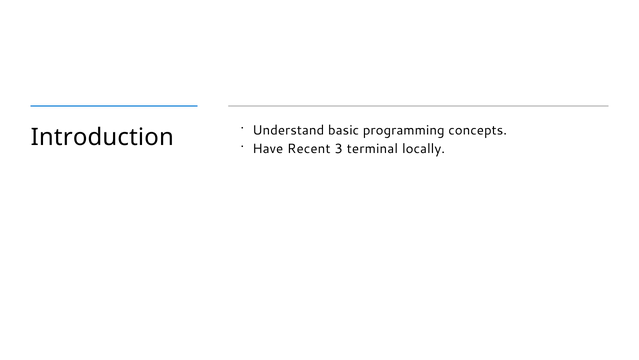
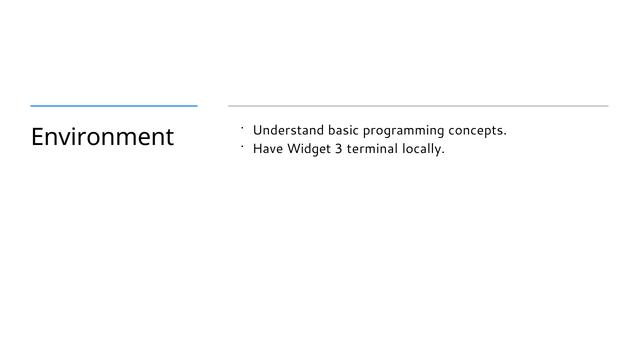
Introduction: Introduction -> Environment
Recent: Recent -> Widget
